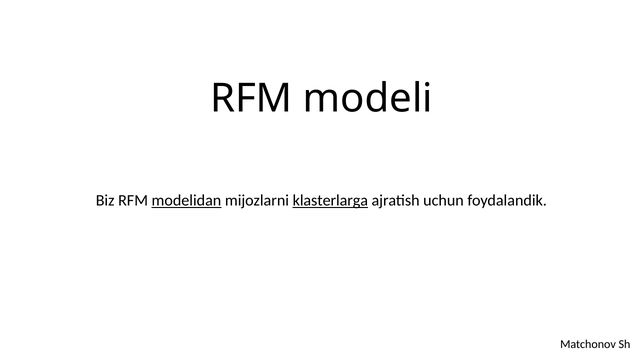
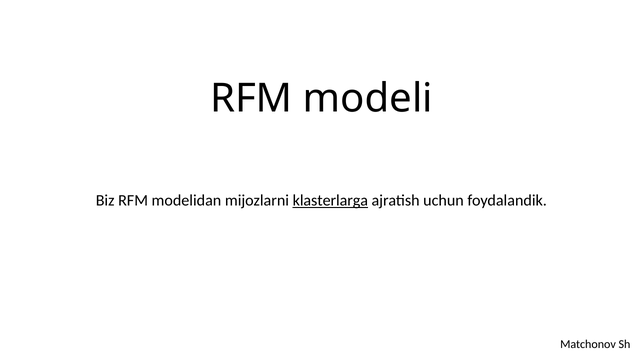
modelidan underline: present -> none
